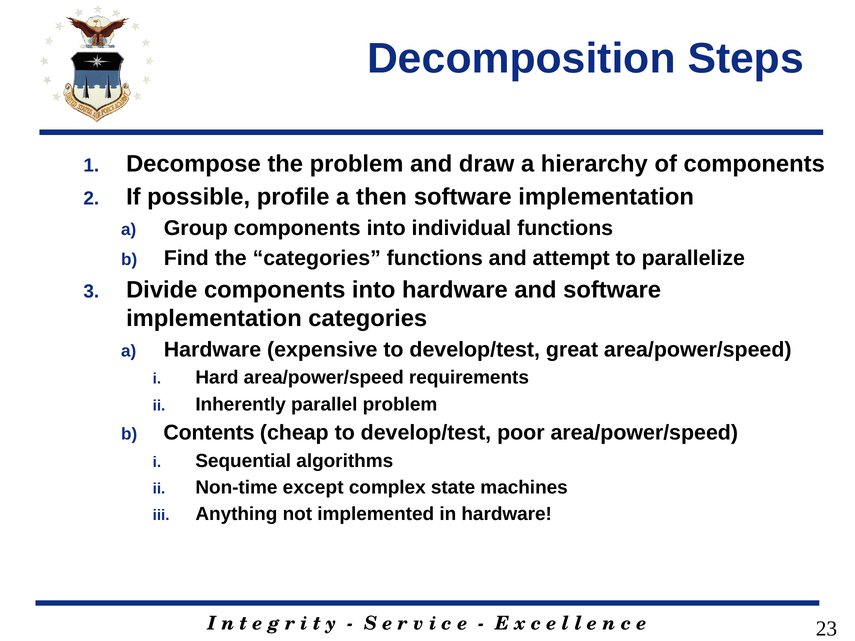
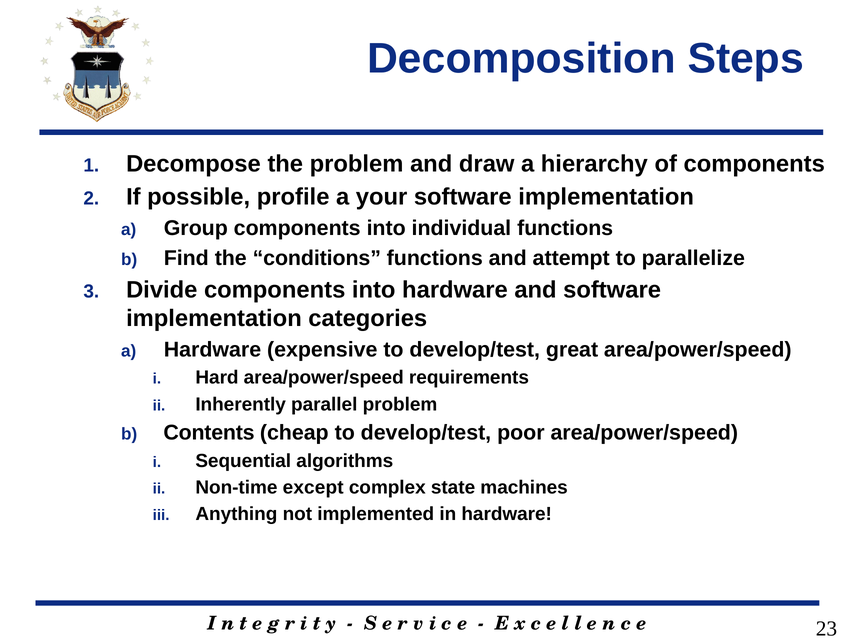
then: then -> your
the categories: categories -> conditions
